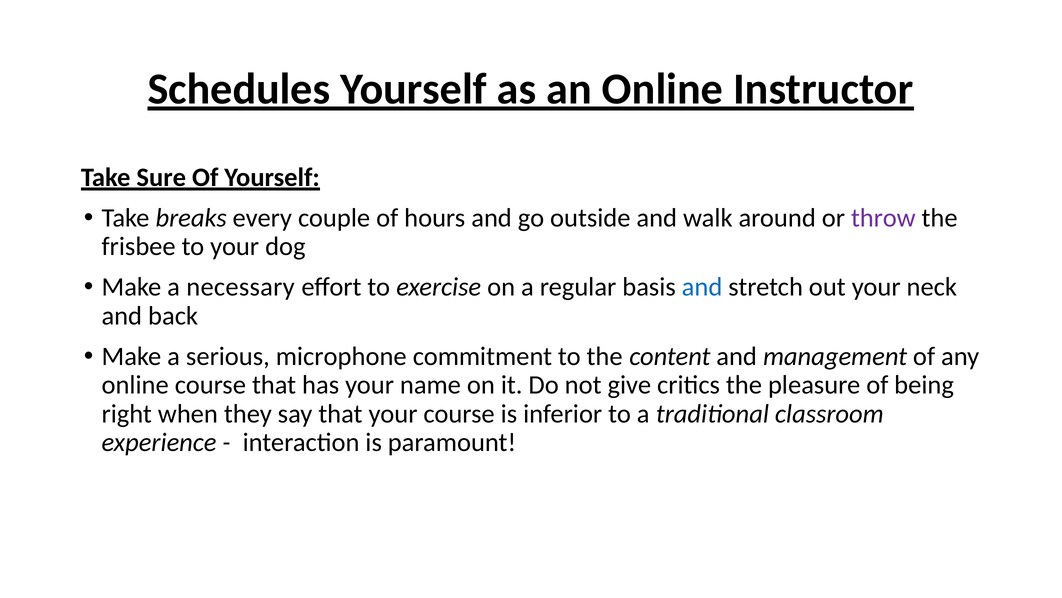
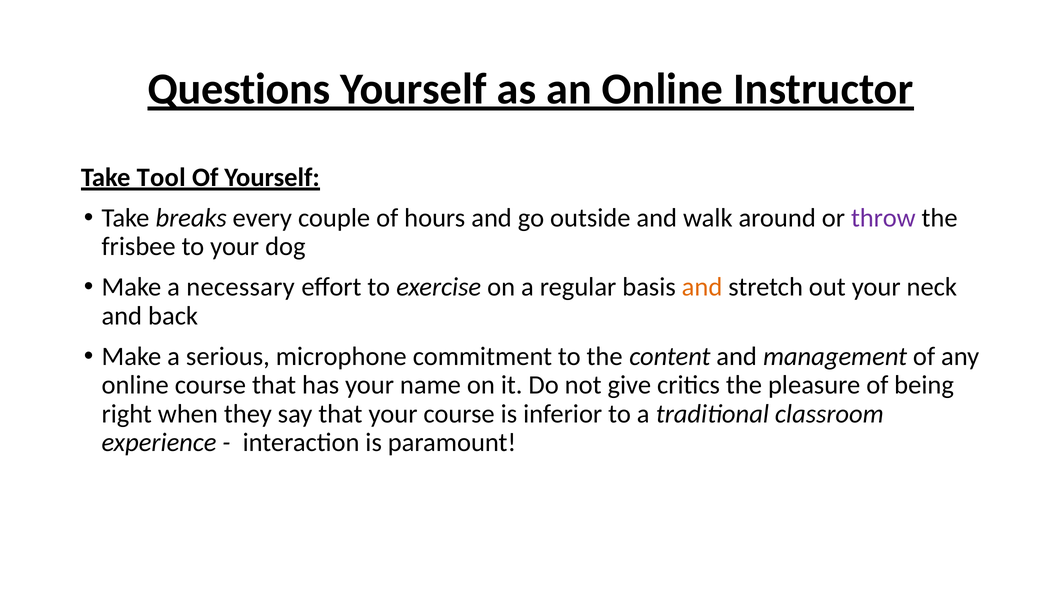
Schedules: Schedules -> Questions
Sure: Sure -> Tool
and at (702, 287) colour: blue -> orange
